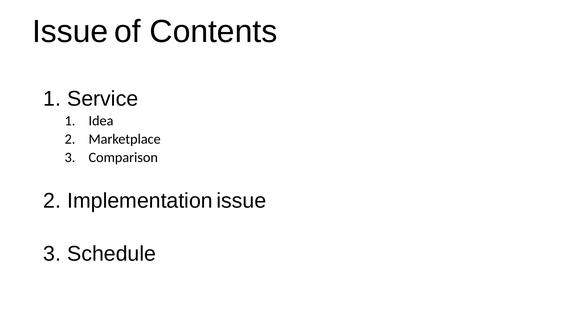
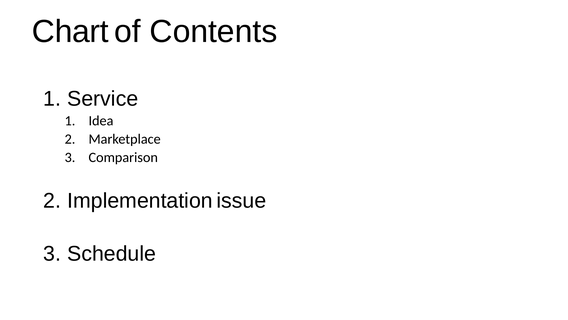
Issue at (70, 32): Issue -> Chart
